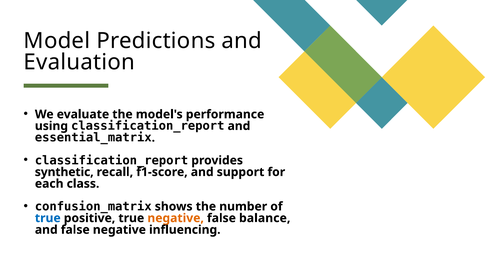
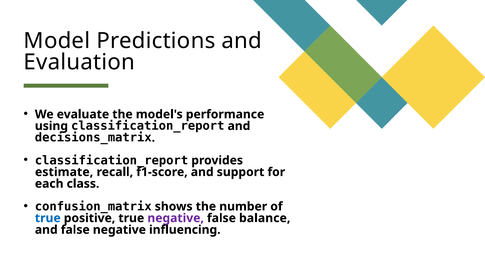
essential_matrix: essential_matrix -> decisions_matrix
synthetic: synthetic -> estimate
negative at (176, 218) colour: orange -> purple
